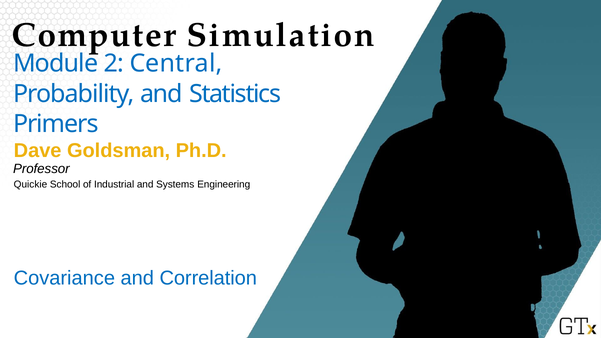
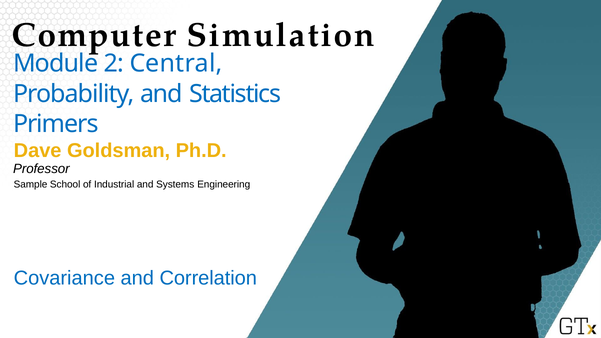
Quickie: Quickie -> Sample
